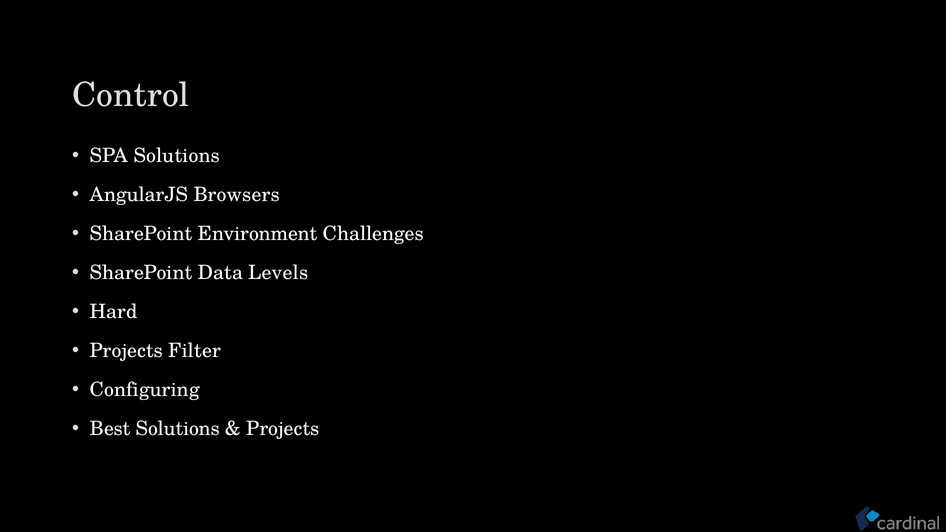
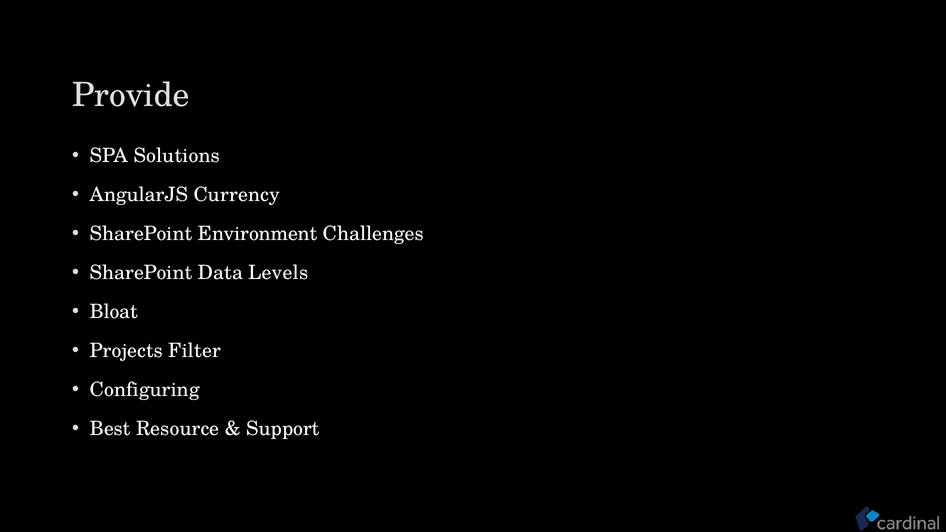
Control: Control -> Provide
Browsers: Browsers -> Currency
Hard: Hard -> Bloat
Best Solutions: Solutions -> Resource
Projects at (283, 429): Projects -> Support
